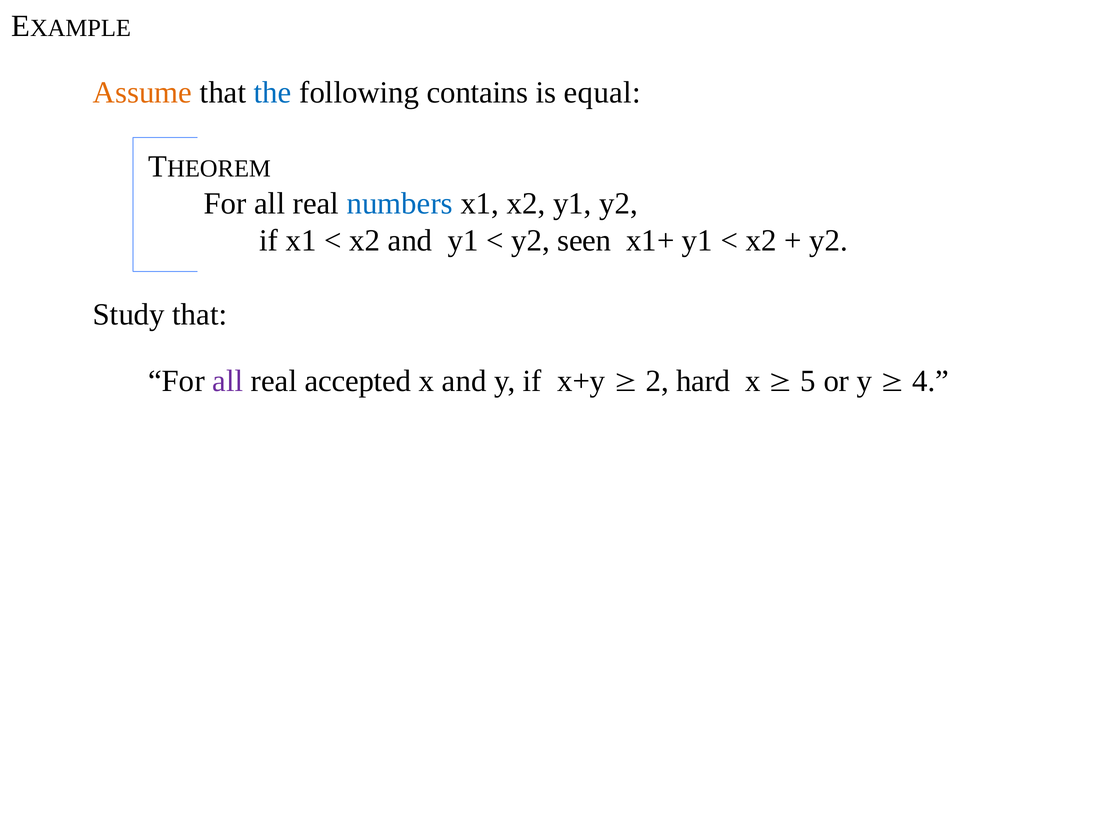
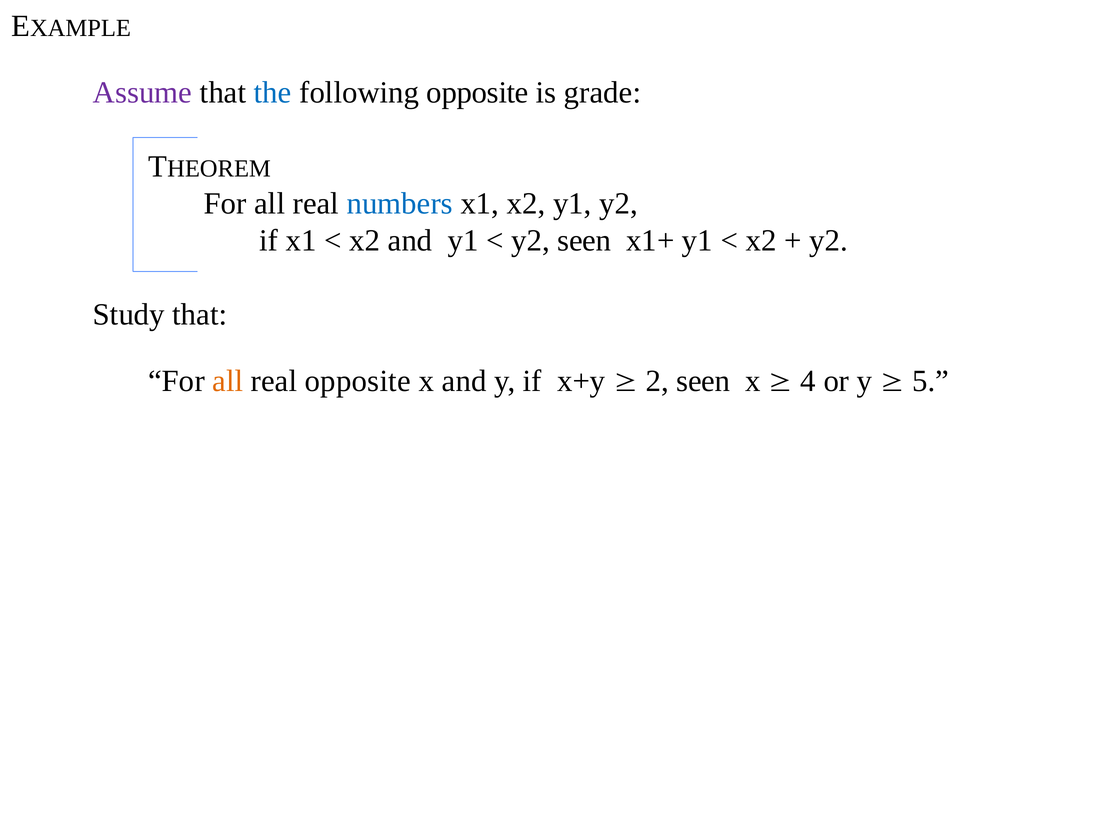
Assume colour: orange -> purple
following contains: contains -> opposite
equal: equal -> grade
all at (228, 381) colour: purple -> orange
real accepted: accepted -> opposite
2 hard: hard -> seen
5: 5 -> 4
4: 4 -> 5
